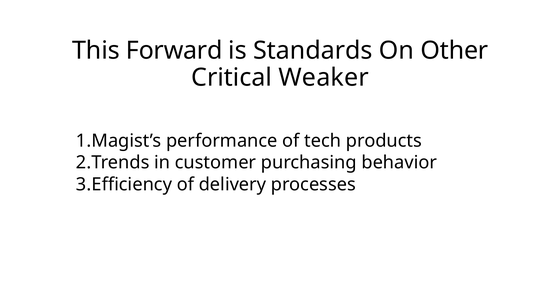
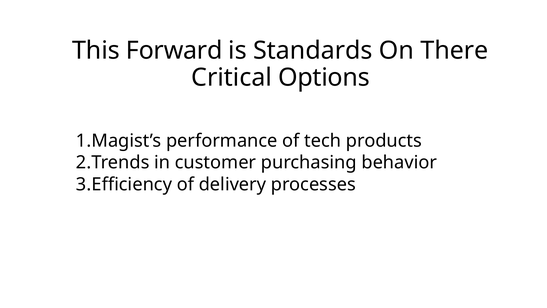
Other: Other -> There
Weaker: Weaker -> Options
